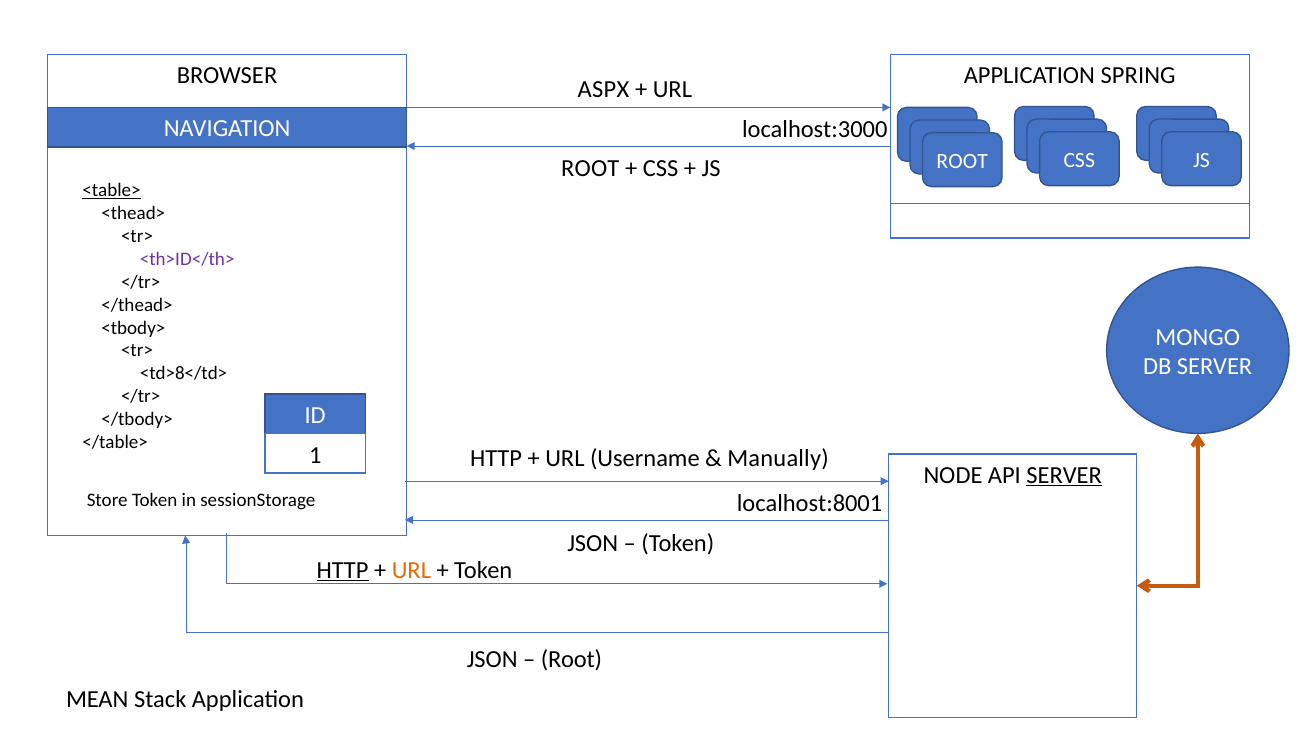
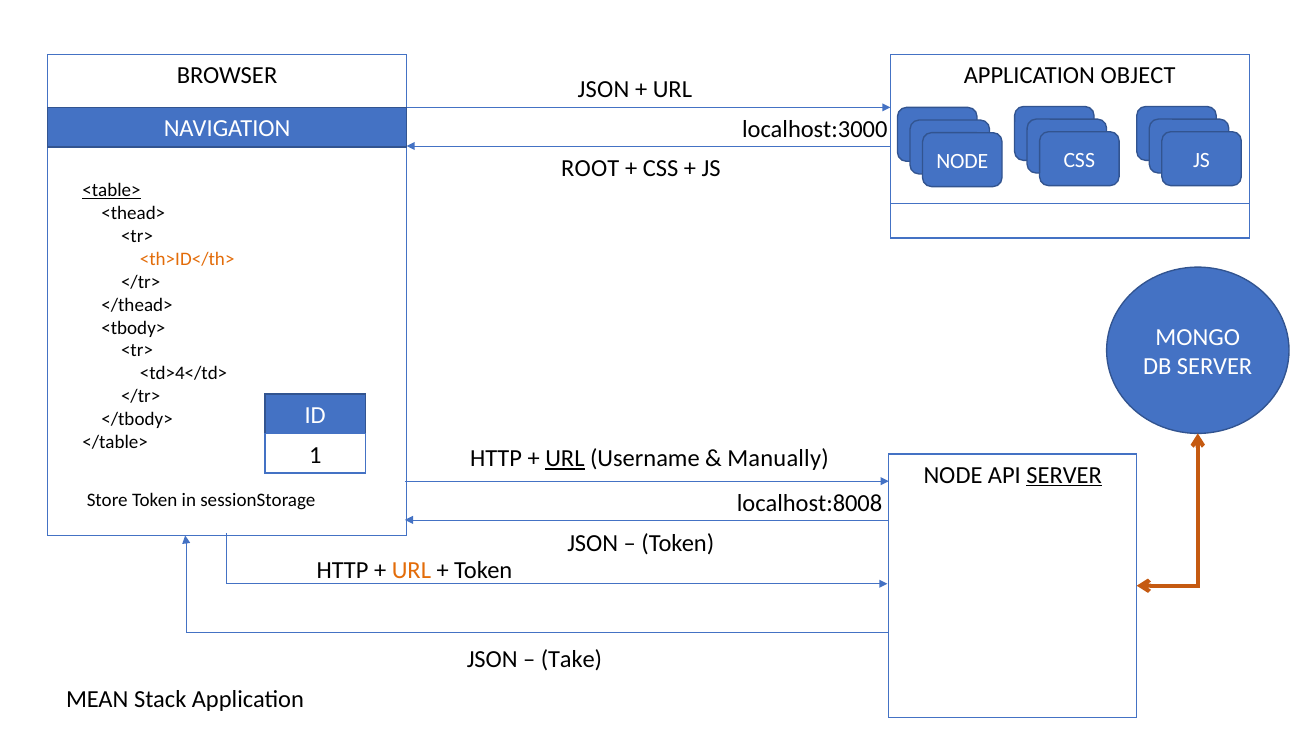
SPRING: SPRING -> OBJECT
ASPX at (603, 89): ASPX -> JSON
ROOT at (962, 161): ROOT -> NODE
<th>ID</th> colour: purple -> orange
<td>8</td>: <td>8</td> -> <td>4</td>
URL at (565, 458) underline: none -> present
localhost:8001: localhost:8001 -> localhost:8008
HTTP at (343, 570) underline: present -> none
Root at (571, 659): Root -> Take
